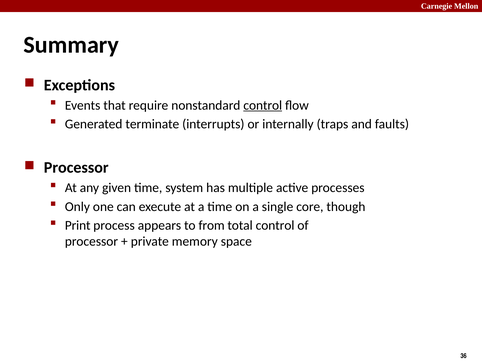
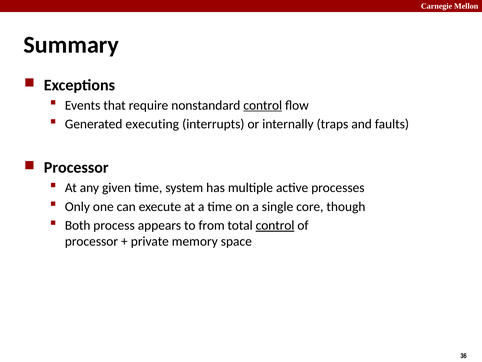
terminate: terminate -> executing
Print: Print -> Both
control at (275, 225) underline: none -> present
